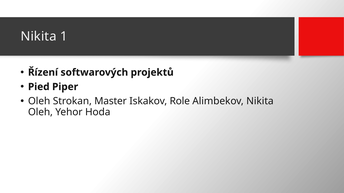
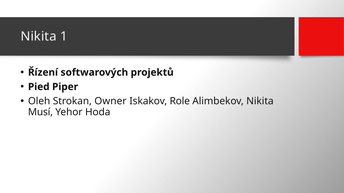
Master: Master -> Owner
Oleh at (40, 112): Oleh -> Musí
